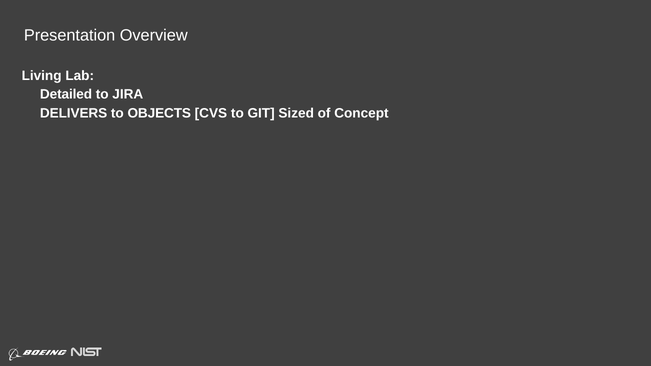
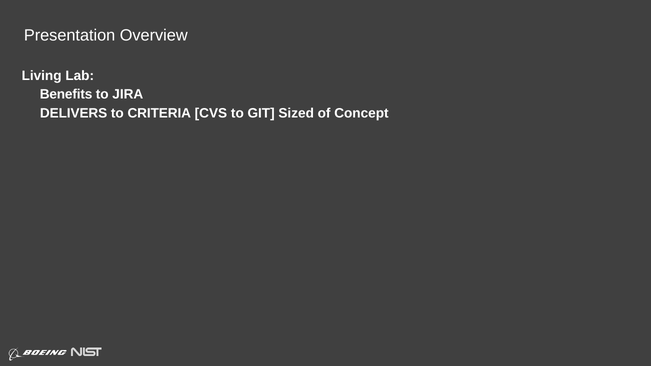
Detailed: Detailed -> Benefits
OBJECTS: OBJECTS -> CRITERIA
